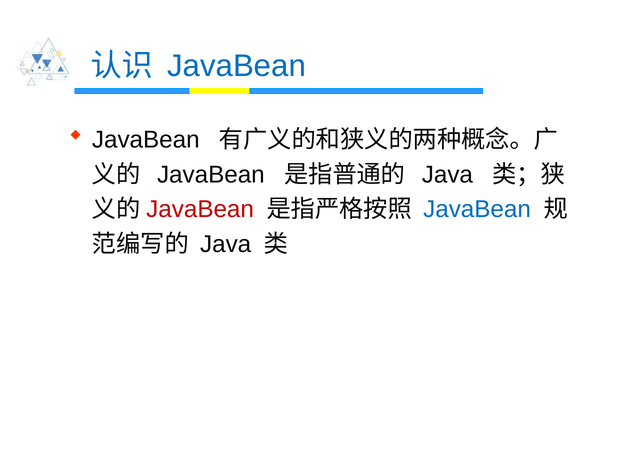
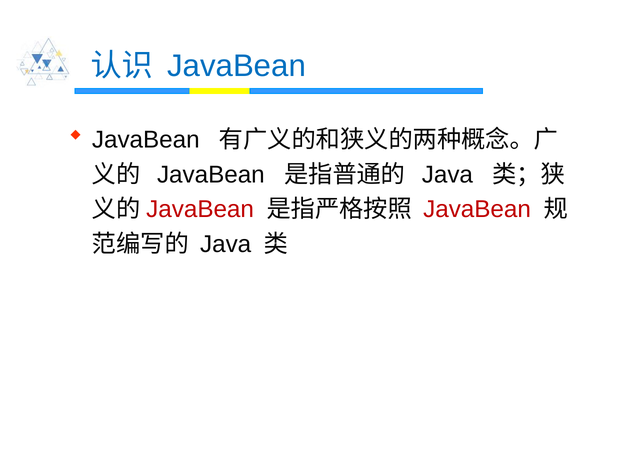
JavaBean at (477, 209) colour: blue -> red
